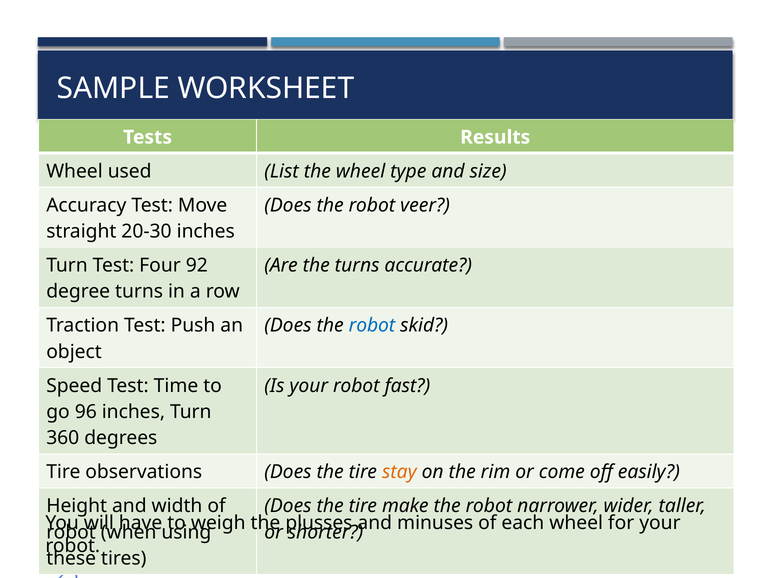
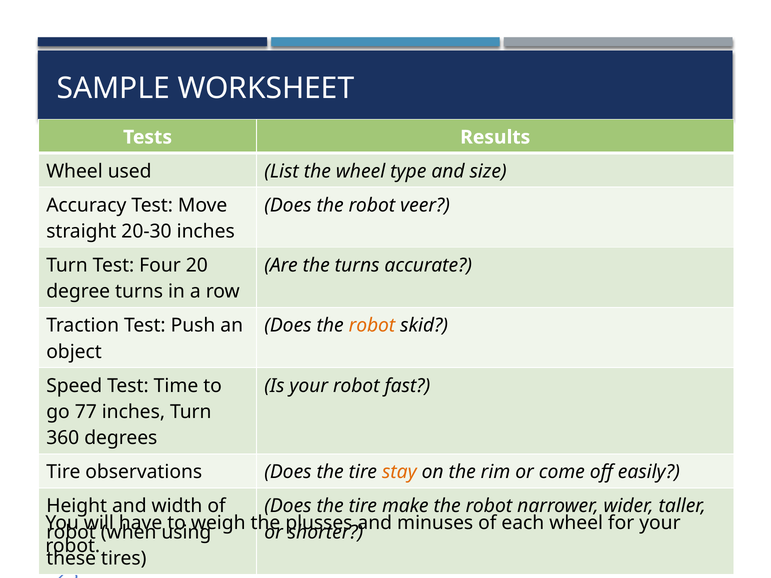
92: 92 -> 20
robot at (372, 326) colour: blue -> orange
96: 96 -> 77
